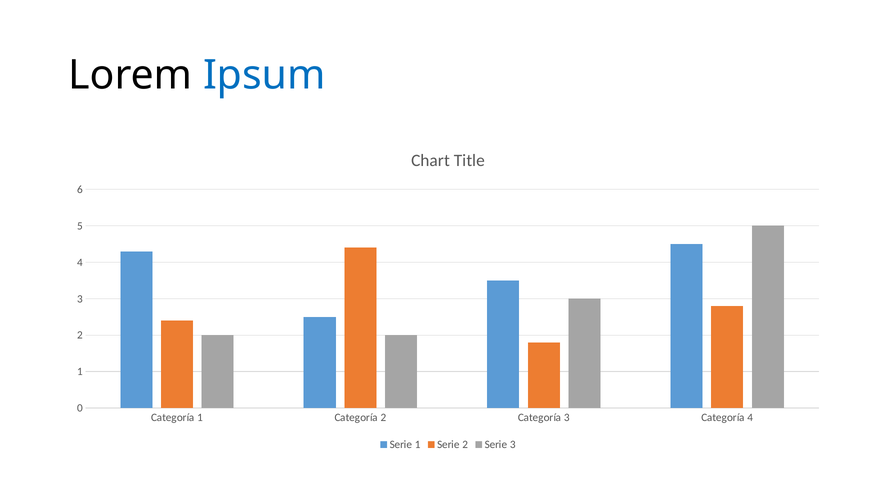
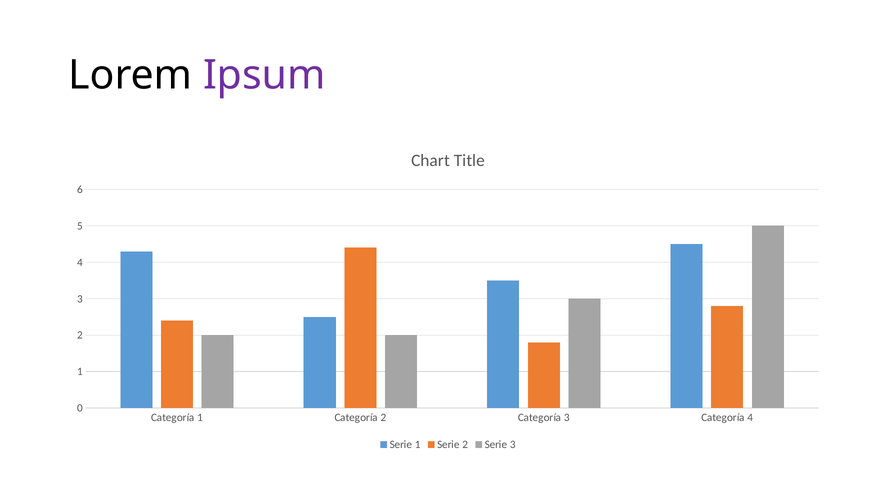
Ipsum colour: blue -> purple
